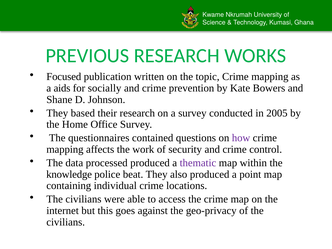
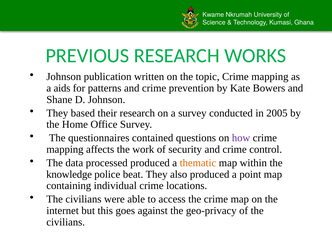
Focused at (64, 77): Focused -> Johnson
socially: socially -> patterns
thematic colour: purple -> orange
